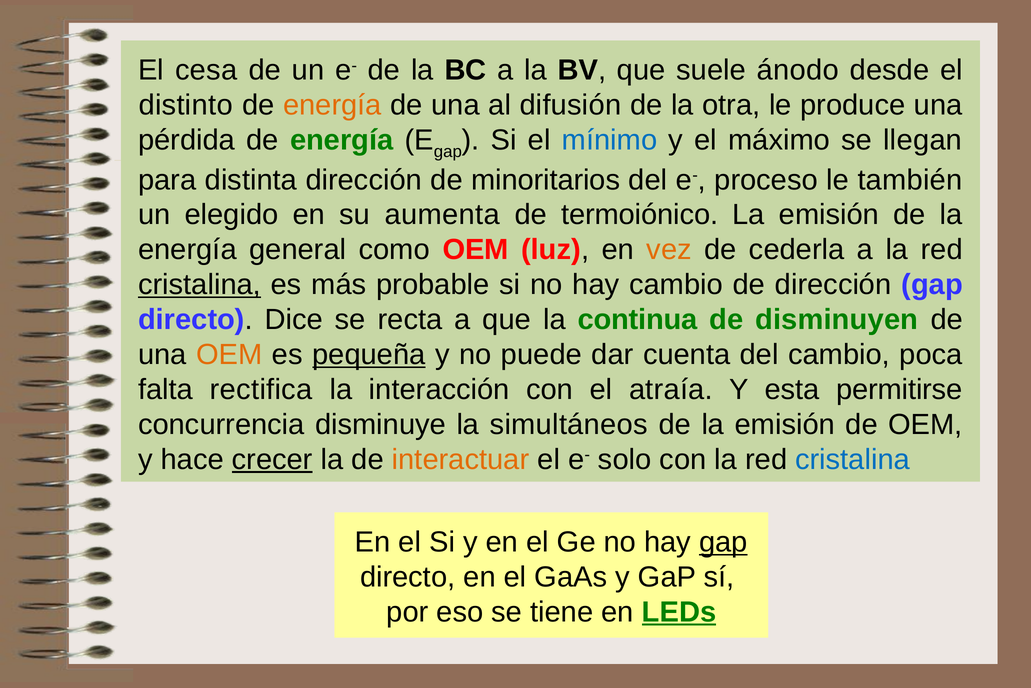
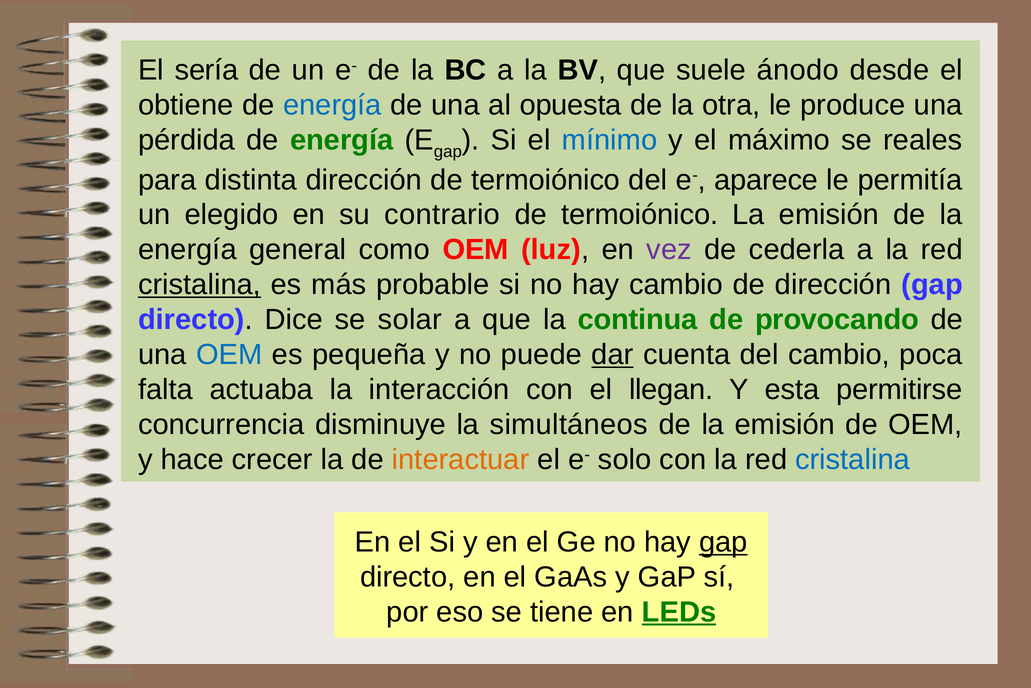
cesa: cesa -> sería
distinto: distinto -> obtiene
energía at (332, 105) colour: orange -> blue
difusión: difusión -> opuesta
llegan: llegan -> reales
dirección de minoritarios: minoritarios -> termoiónico
proceso: proceso -> aparece
también: también -> permitía
aumenta: aumenta -> contrario
vez colour: orange -> purple
recta: recta -> solar
disminuyen: disminuyen -> provocando
OEM at (229, 354) colour: orange -> blue
pequeña underline: present -> none
dar underline: none -> present
rectifica: rectifica -> actuaba
atraía: atraía -> llegan
crecer underline: present -> none
